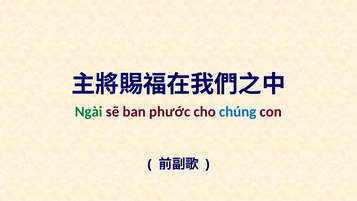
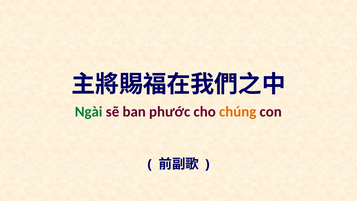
chúng colour: blue -> orange
